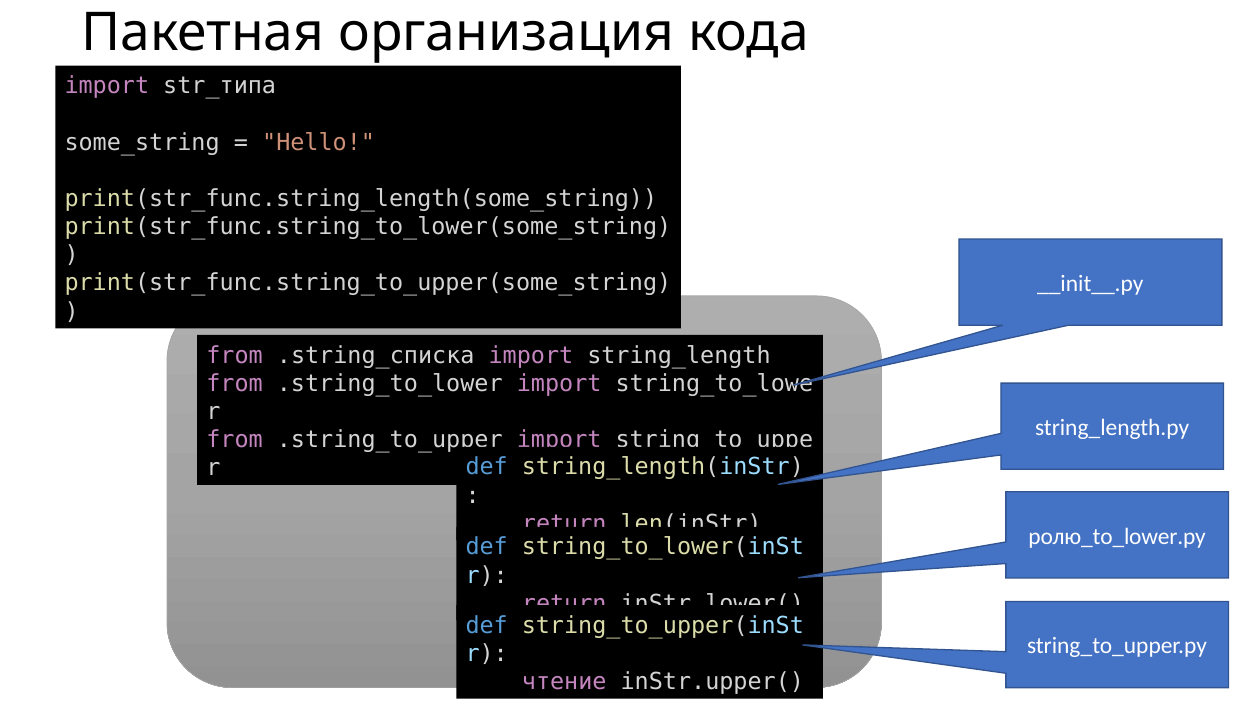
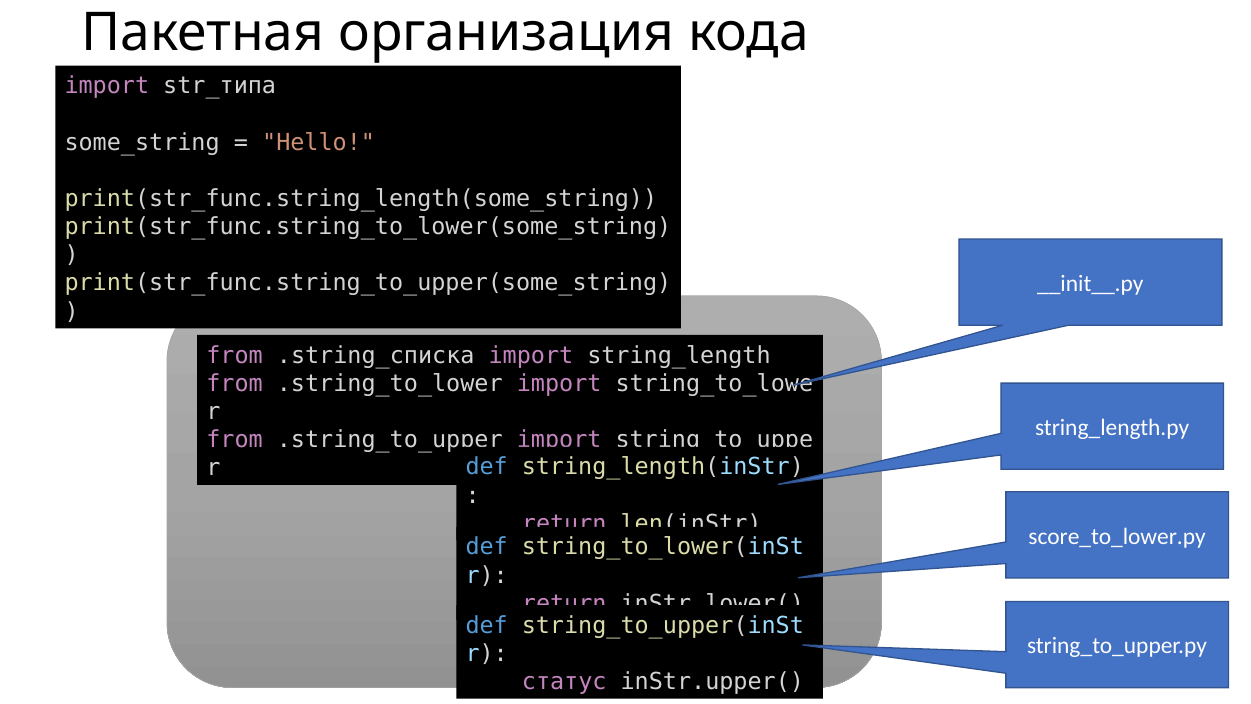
ролю_to_lower.py: ролю_to_lower.py -> score_to_lower.py
чтение: чтение -> статус
